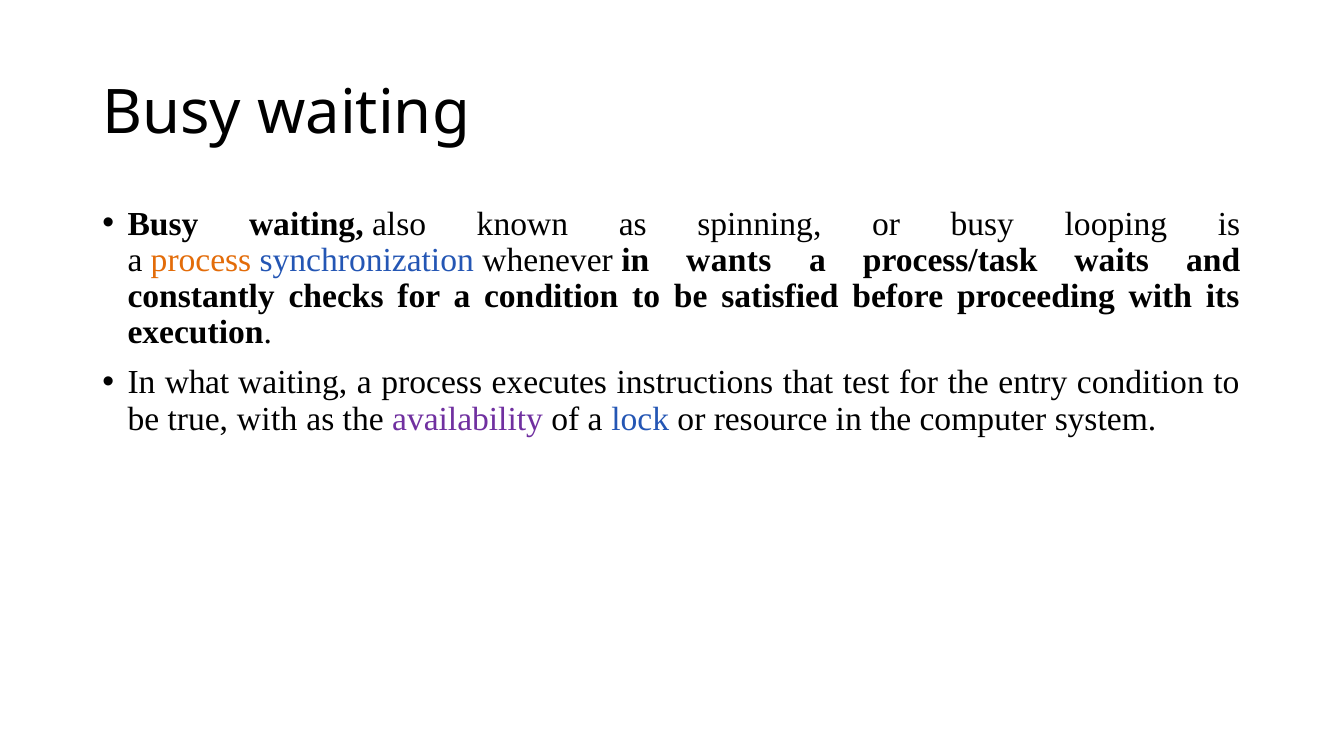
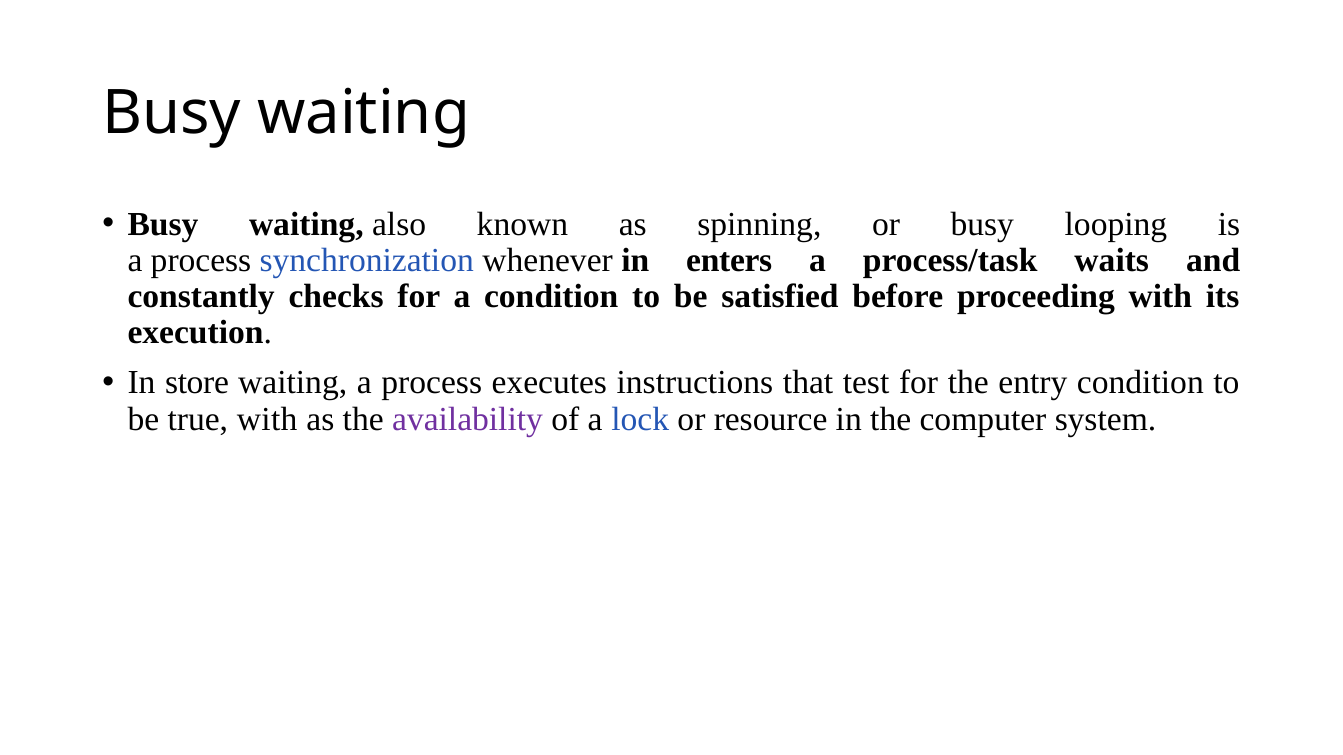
process at (201, 260) colour: orange -> black
wants: wants -> enters
what: what -> store
